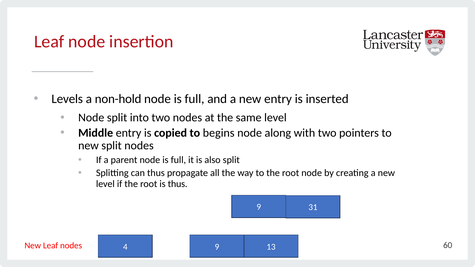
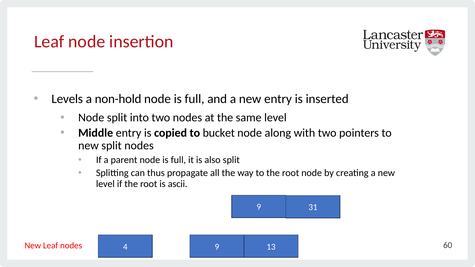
begins: begins -> bucket
is thus: thus -> ascii
